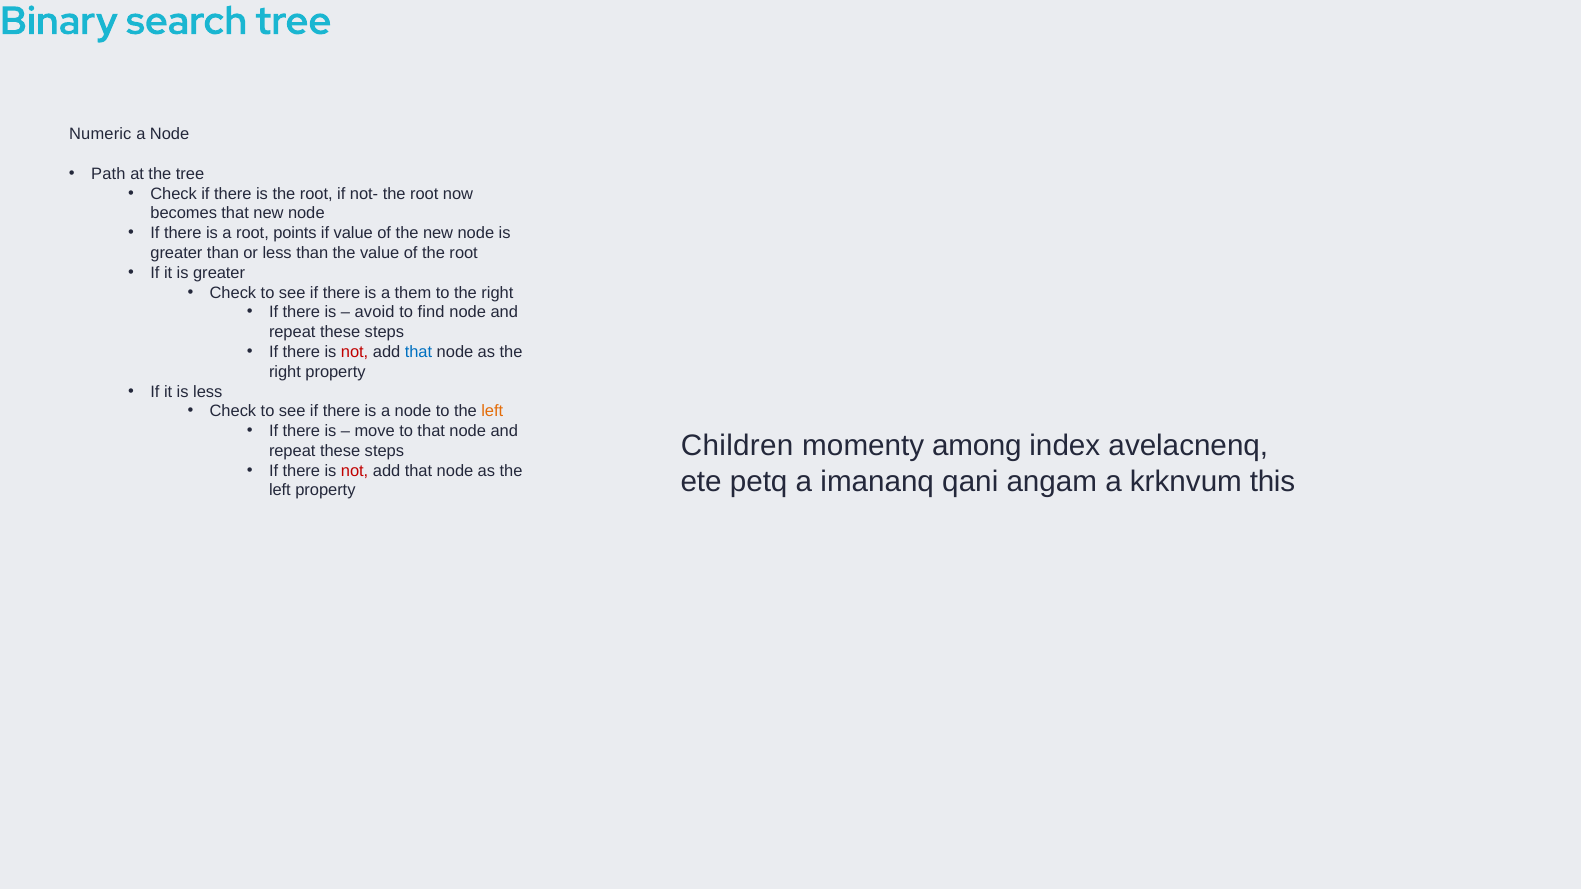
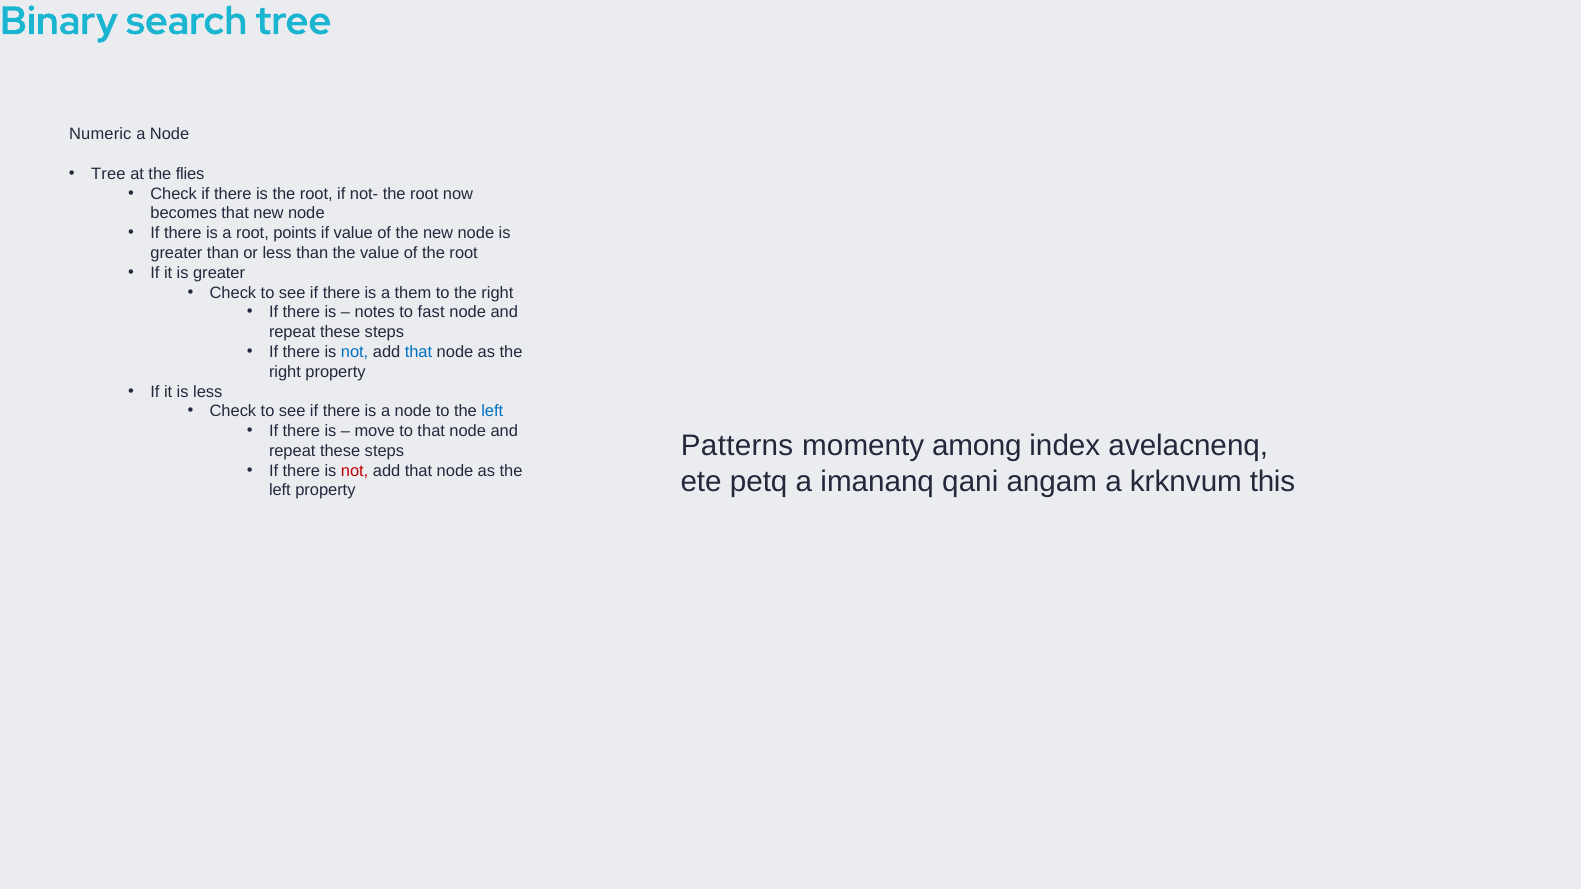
Path at (108, 174): Path -> Tree
the tree: tree -> flies
avoid: avoid -> notes
find: find -> fast
not at (355, 352) colour: red -> blue
left at (492, 412) colour: orange -> blue
Children: Children -> Patterns
